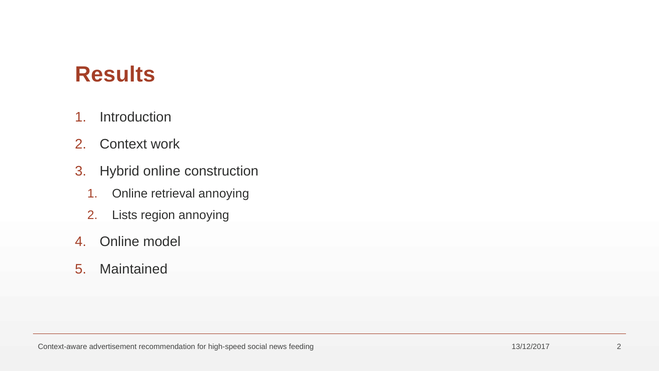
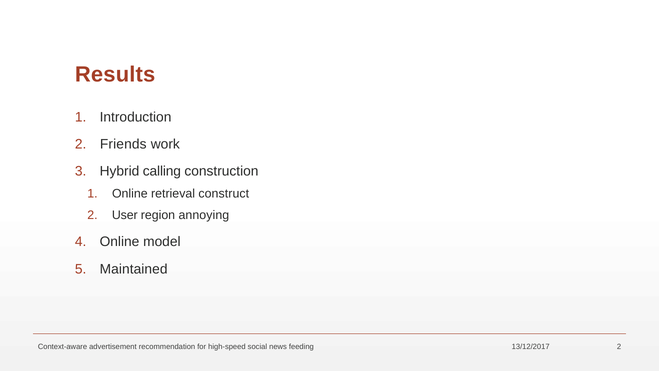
Context: Context -> Friends
Hybrid online: online -> calling
retrieval annoying: annoying -> construct
Lists: Lists -> User
